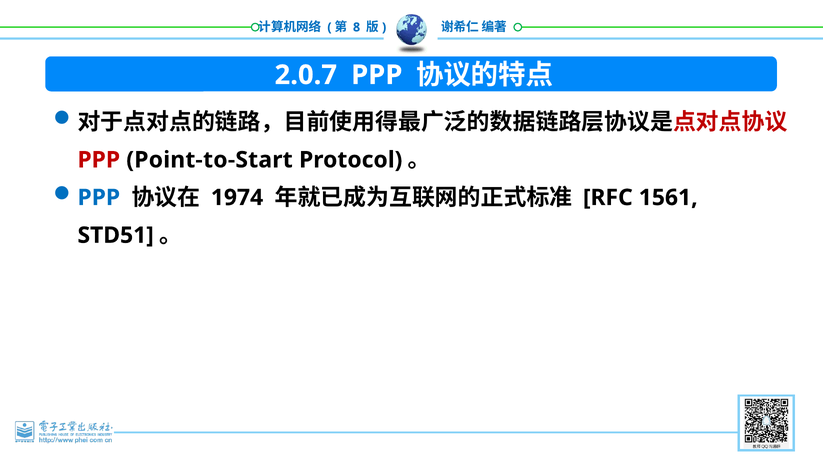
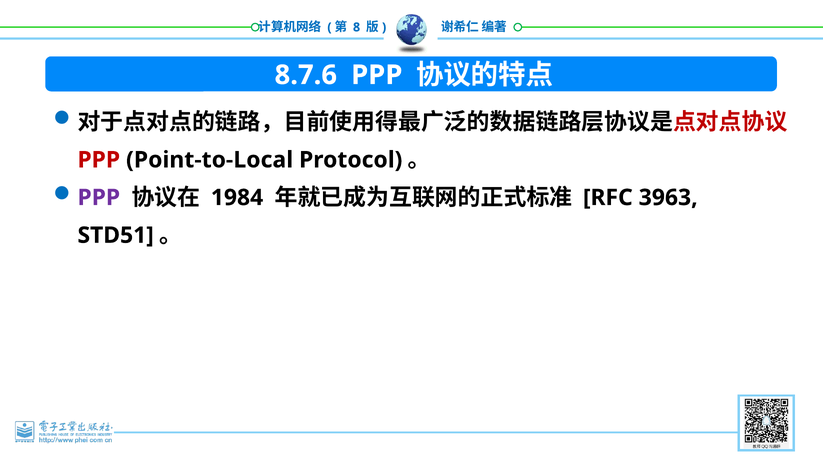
2.0.7: 2.0.7 -> 8.7.6
Point-to-Start: Point-to-Start -> Point-to-Local
PPP at (99, 198) colour: blue -> purple
1974: 1974 -> 1984
1561: 1561 -> 3963
